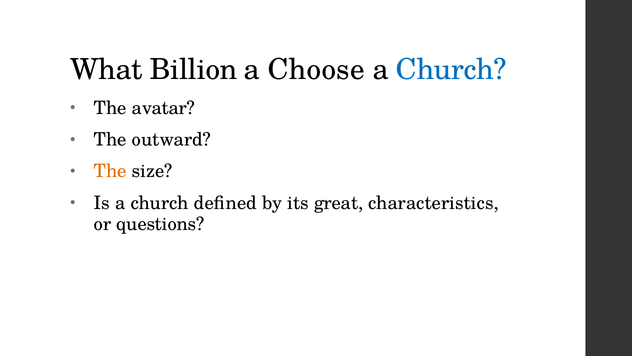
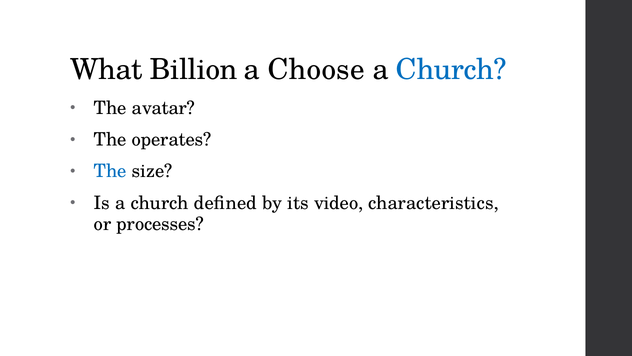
outward: outward -> operates
The at (110, 171) colour: orange -> blue
great: great -> video
questions: questions -> processes
